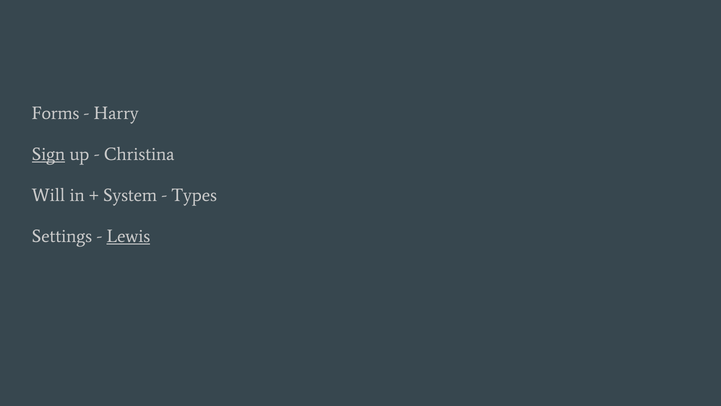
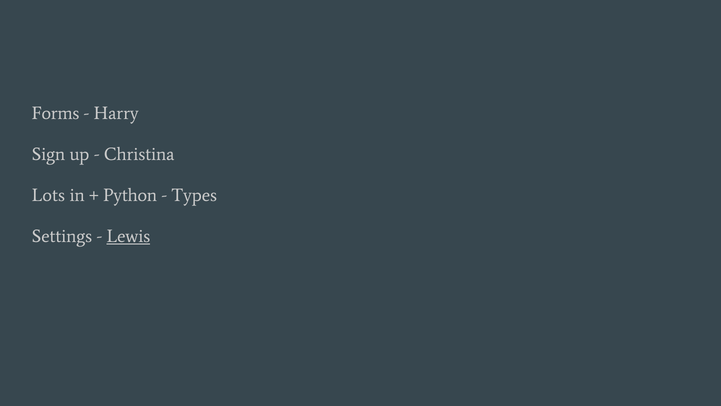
Sign underline: present -> none
Will: Will -> Lots
System: System -> Python
